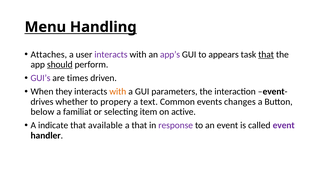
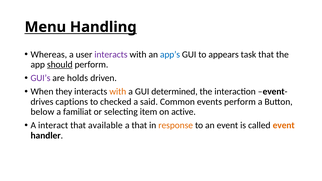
Attaches: Attaches -> Whereas
app’s colour: purple -> blue
that at (266, 54) underline: present -> none
times: times -> holds
parameters: parameters -> determined
whether: whether -> captions
propery: propery -> checked
text: text -> said
events changes: changes -> perform
indicate: indicate -> interact
response colour: purple -> orange
event at (284, 125) colour: purple -> orange
